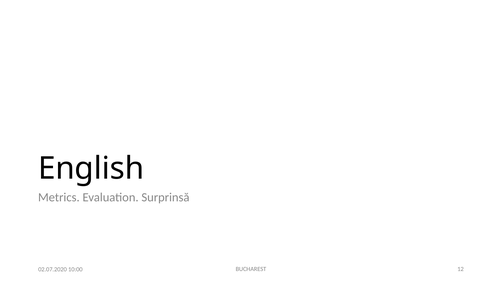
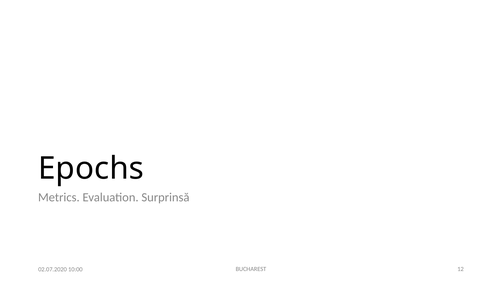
English: English -> Epochs
